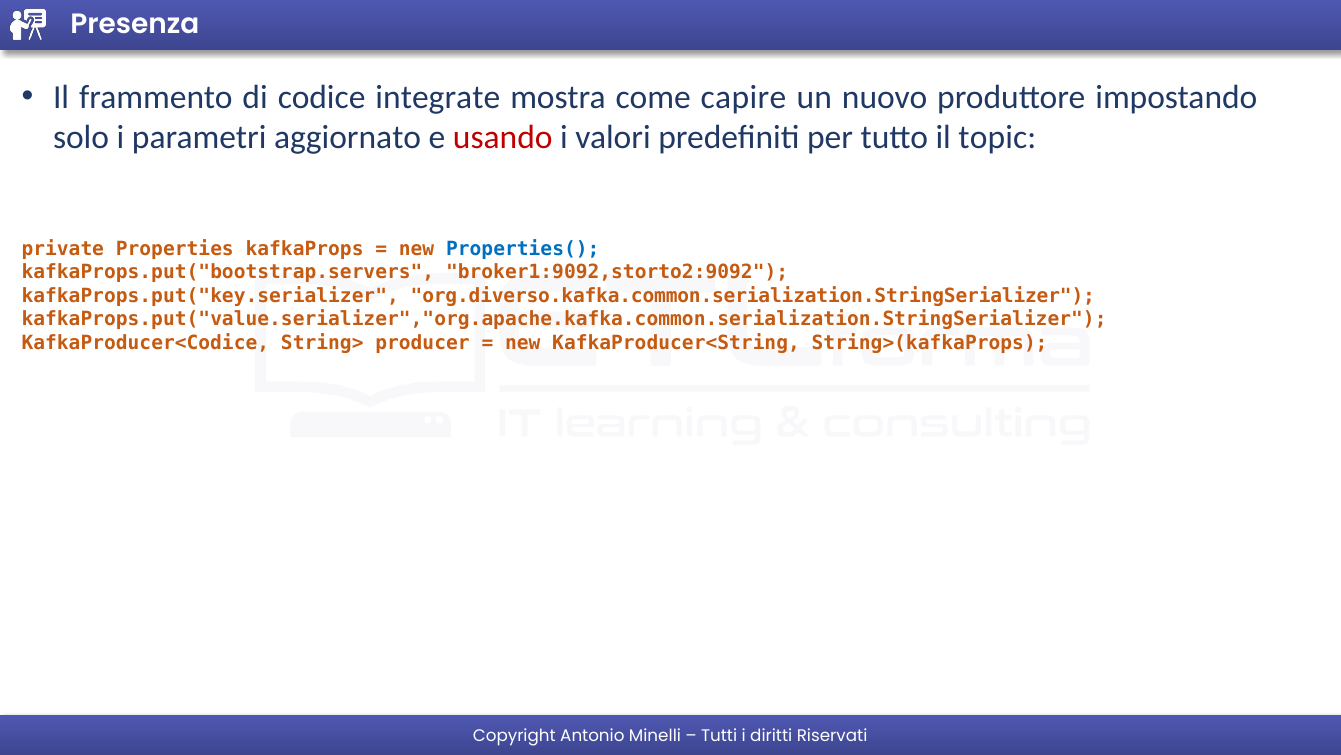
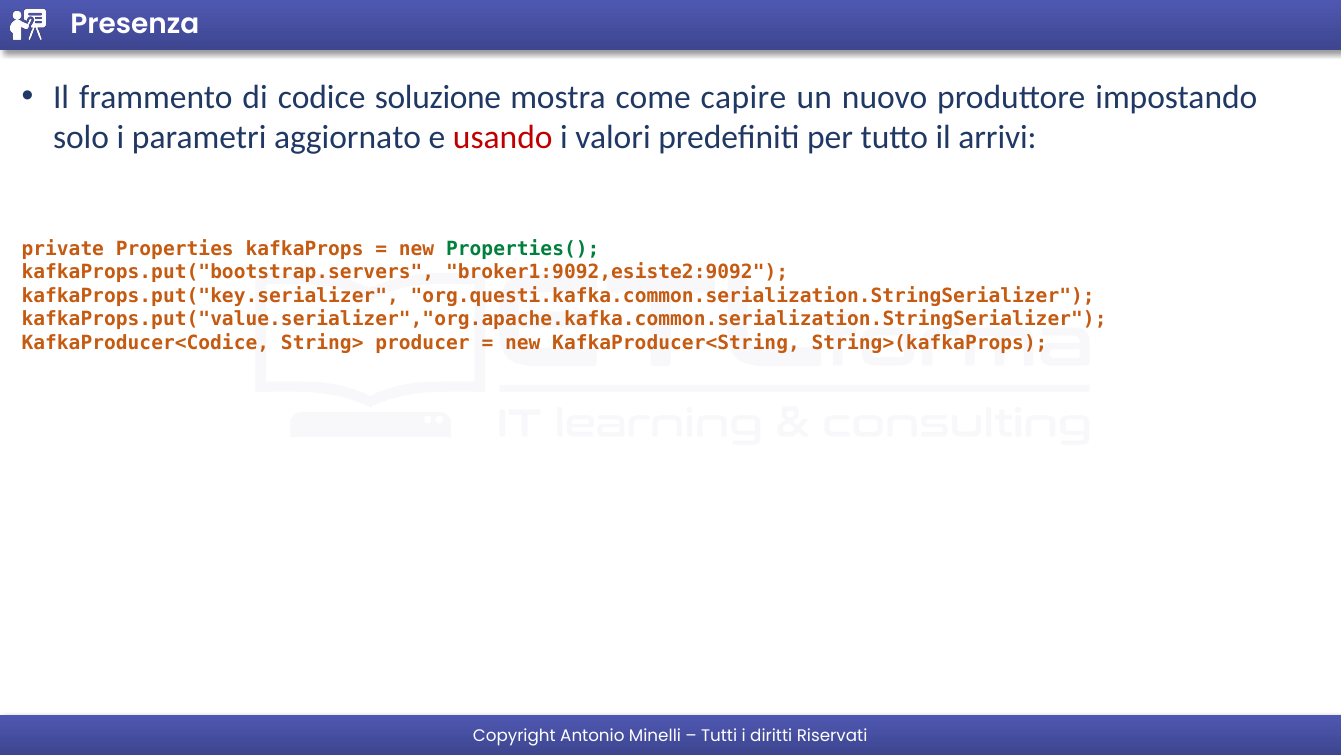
integrate: integrate -> soluzione
topic: topic -> arrivi
Properties( colour: blue -> green
broker1:9092,storto2:9092: broker1:9092,storto2:9092 -> broker1:9092,esiste2:9092
org.diverso.kafka.common.serialization.StringSerializer: org.diverso.kafka.common.serialization.StringSerializer -> org.questi.kafka.common.serialization.StringSerializer
